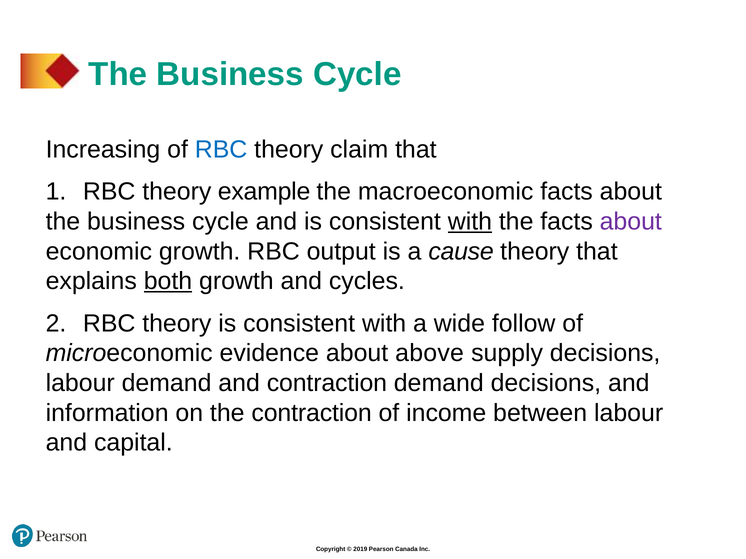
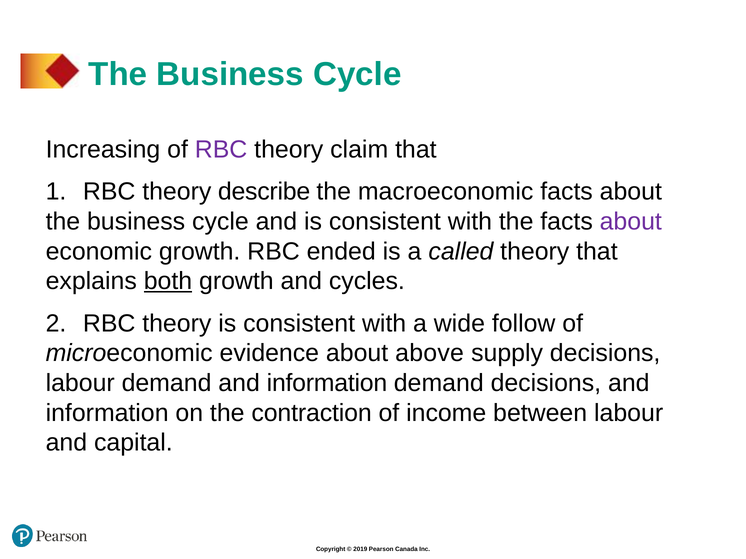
RBC at (221, 150) colour: blue -> purple
example: example -> describe
with at (470, 222) underline: present -> none
output: output -> ended
cause: cause -> called
demand and contraction: contraction -> information
